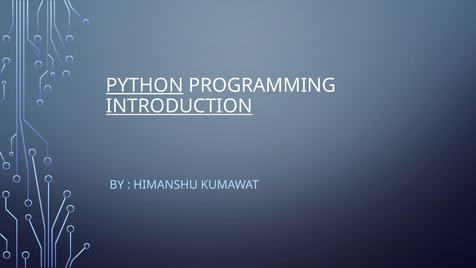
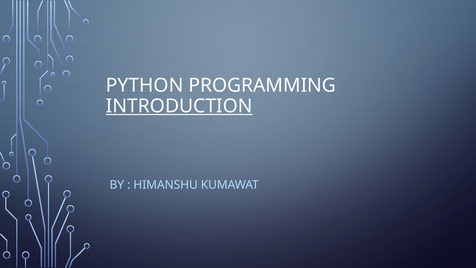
PYTHON underline: present -> none
